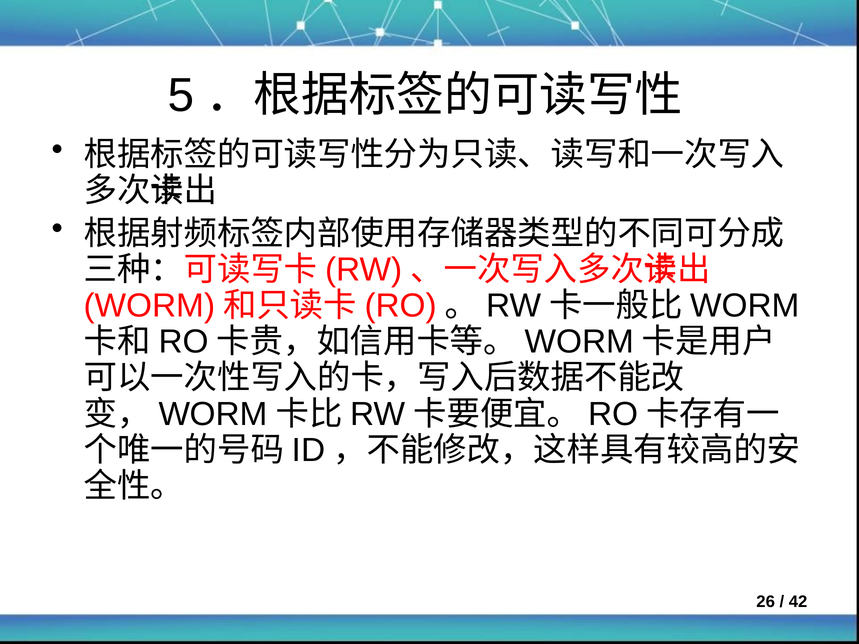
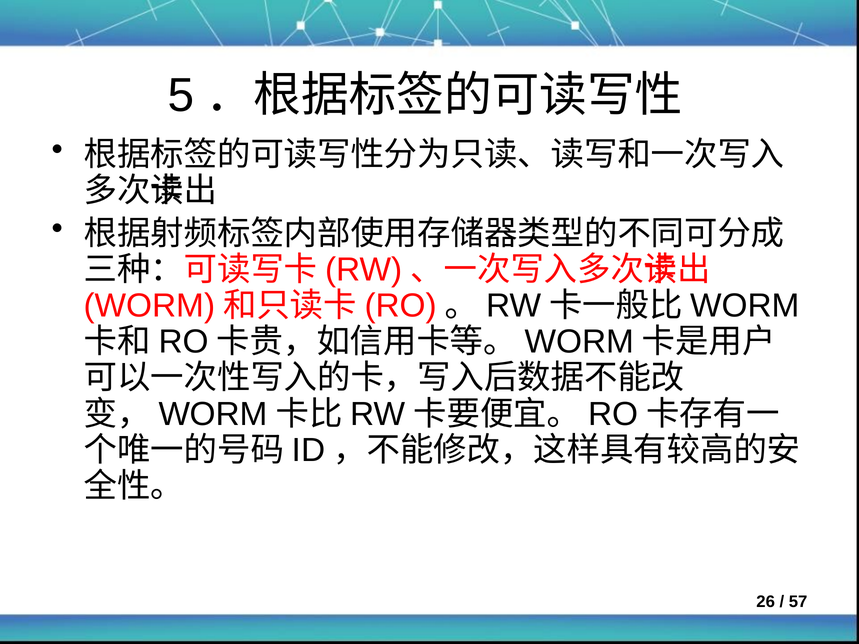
42: 42 -> 57
